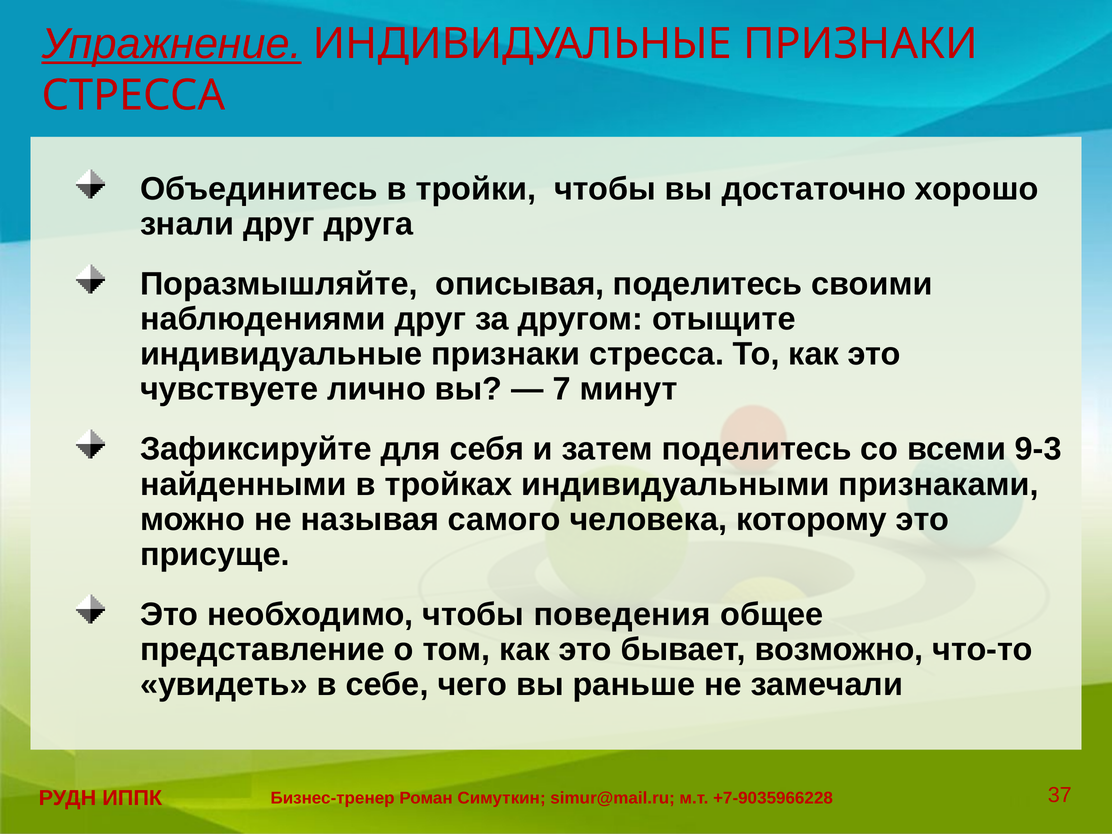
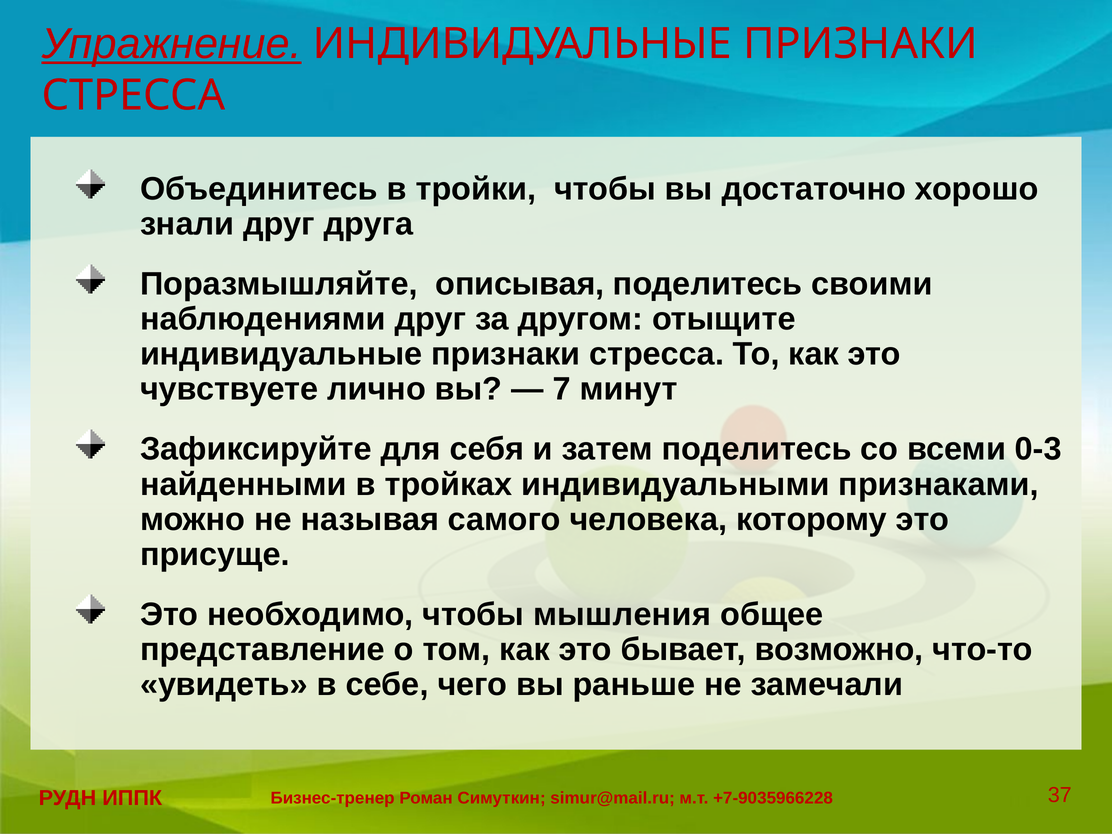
9-3: 9-3 -> 0-3
поведения: поведения -> мышления
